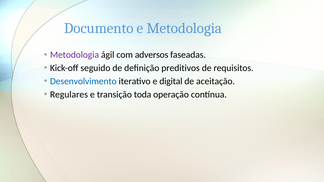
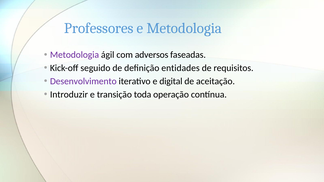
Documento: Documento -> Professores
preditivos: preditivos -> entidades
Desenvolvimento colour: blue -> purple
Regulares: Regulares -> Introduzir
